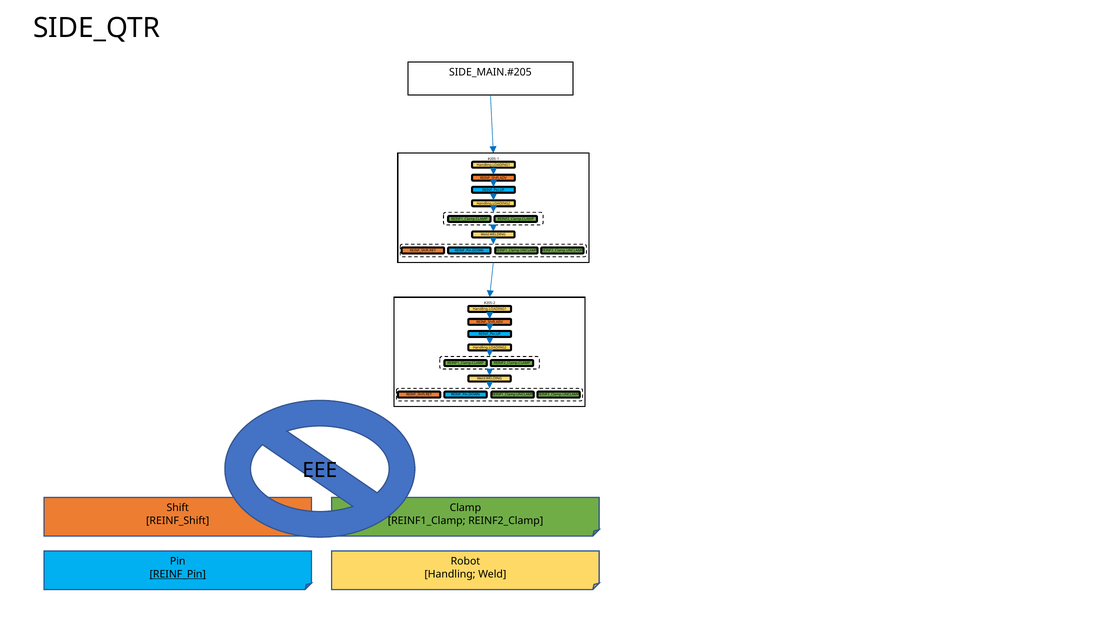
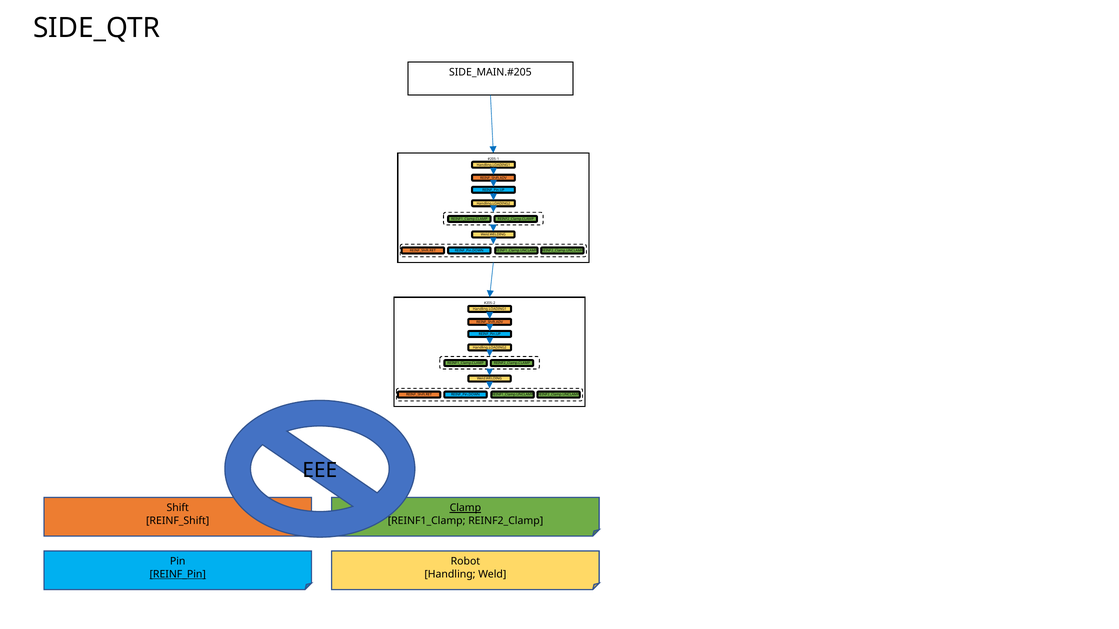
Clamp underline: none -> present
